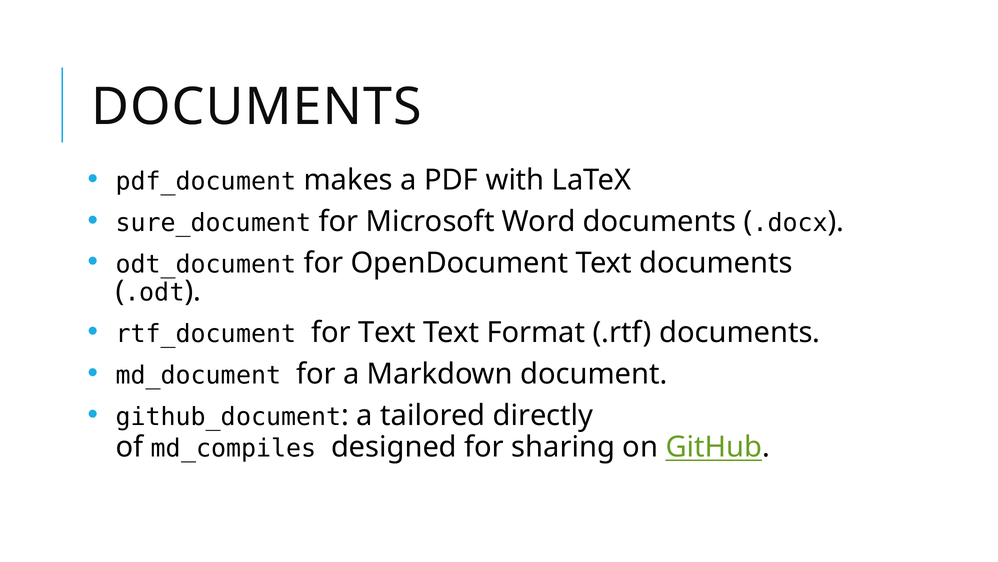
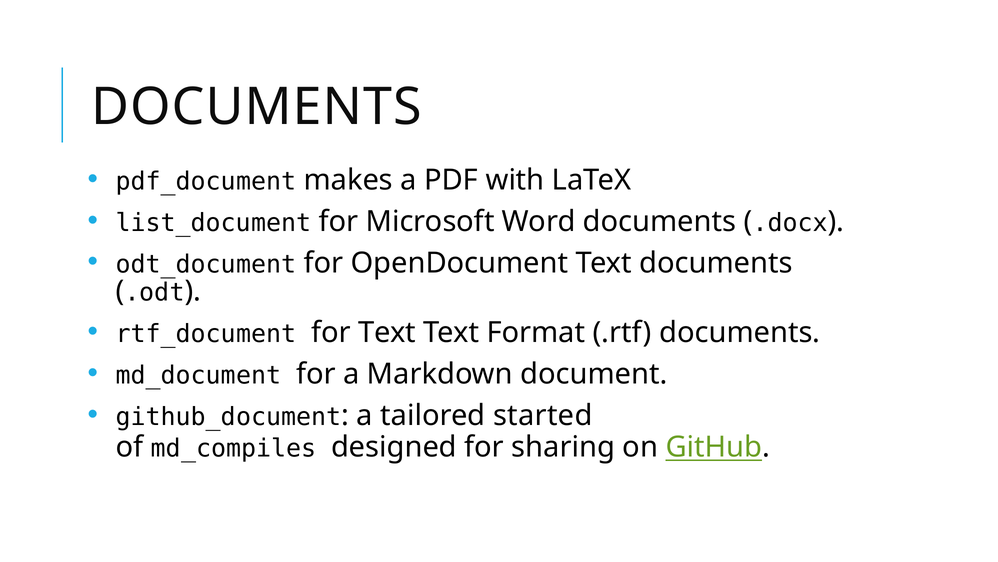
sure_document: sure_document -> list_document
directly: directly -> started
